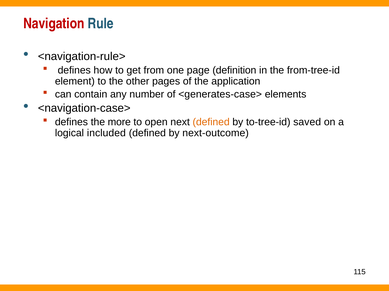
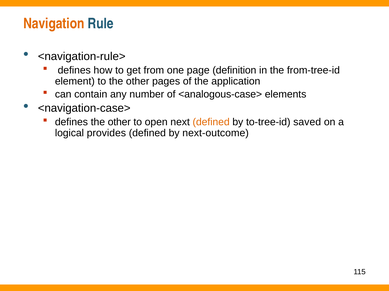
Navigation colour: red -> orange
<generates-case>: <generates-case> -> <analogous-case>
defines the more: more -> other
included: included -> provides
